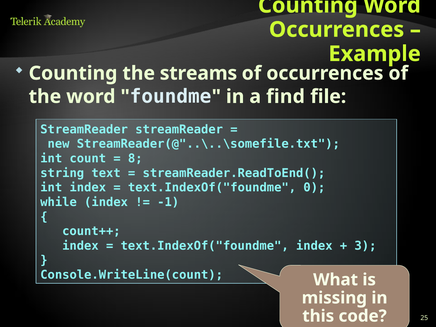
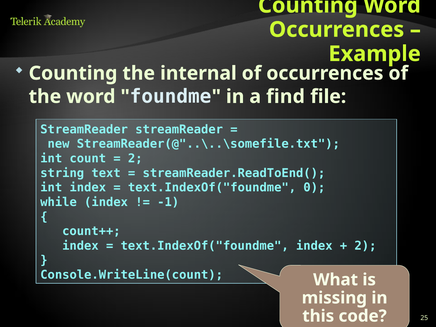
streams: streams -> internal
8 at (135, 159): 8 -> 2
3 at (365, 246): 3 -> 2
